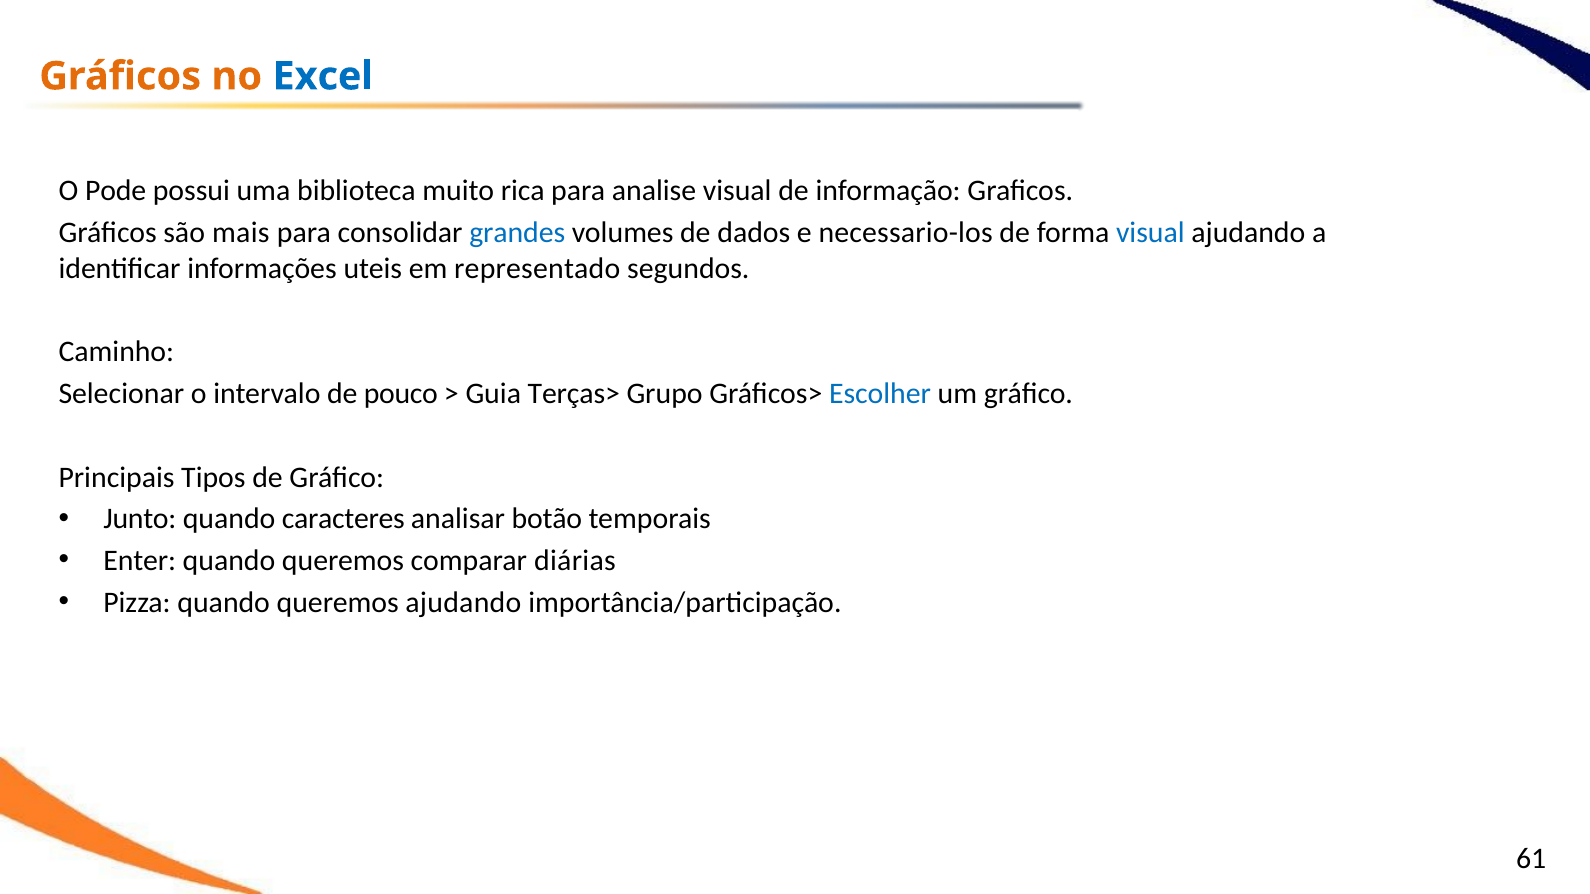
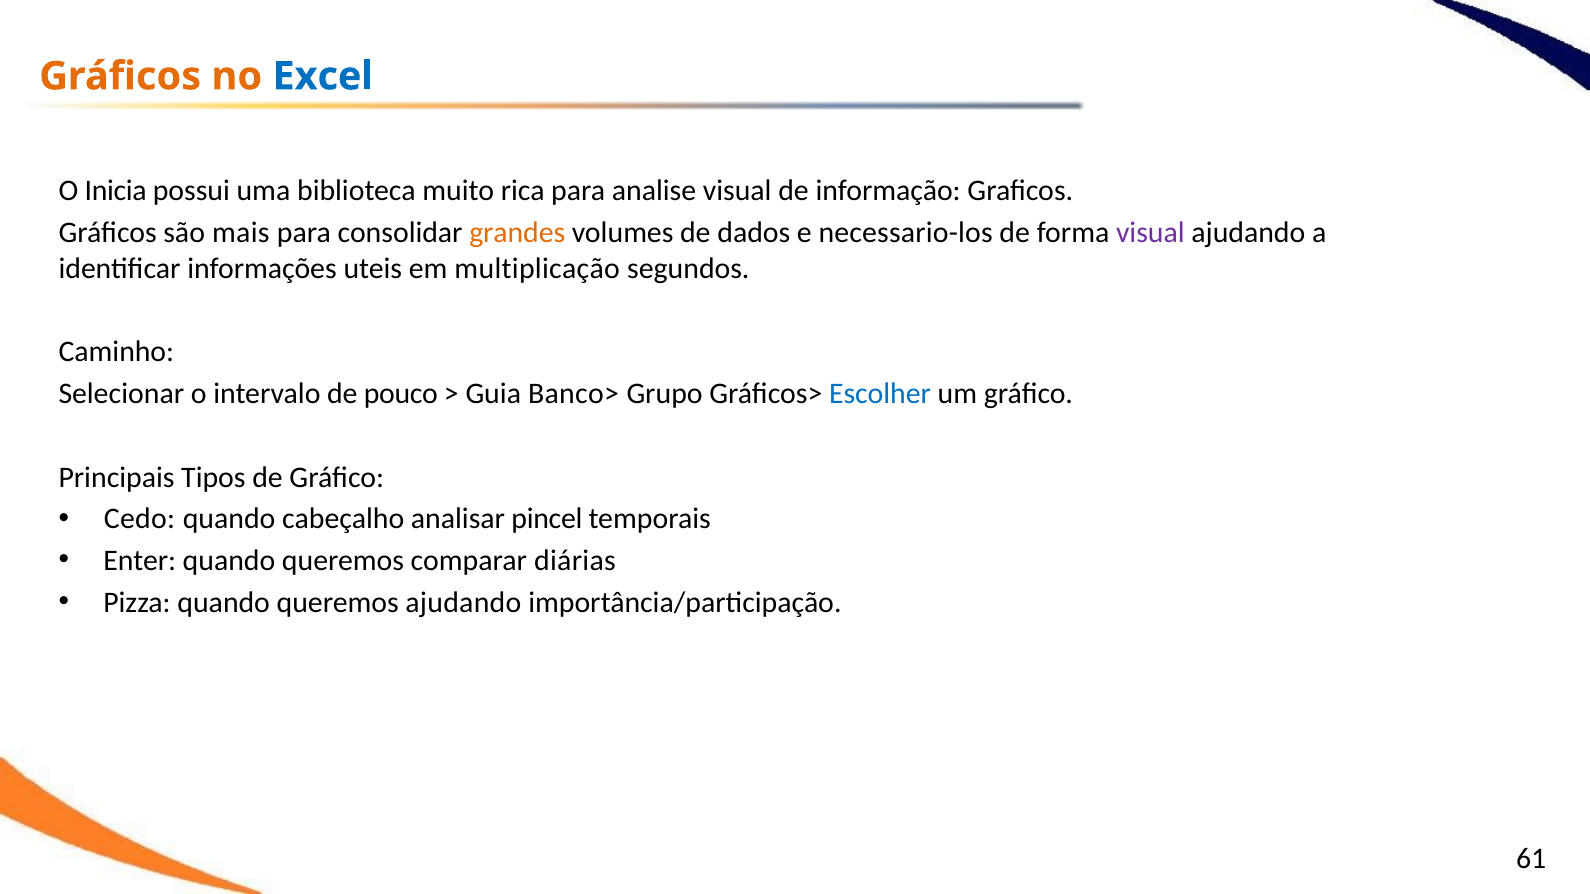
Pode: Pode -> Inicia
grandes colour: blue -> orange
visual at (1150, 233) colour: blue -> purple
representado: representado -> multiplicação
Terças>: Terças> -> Banco>
Junto: Junto -> Cedo
caracteres: caracteres -> cabeçalho
botão: botão -> pincel
